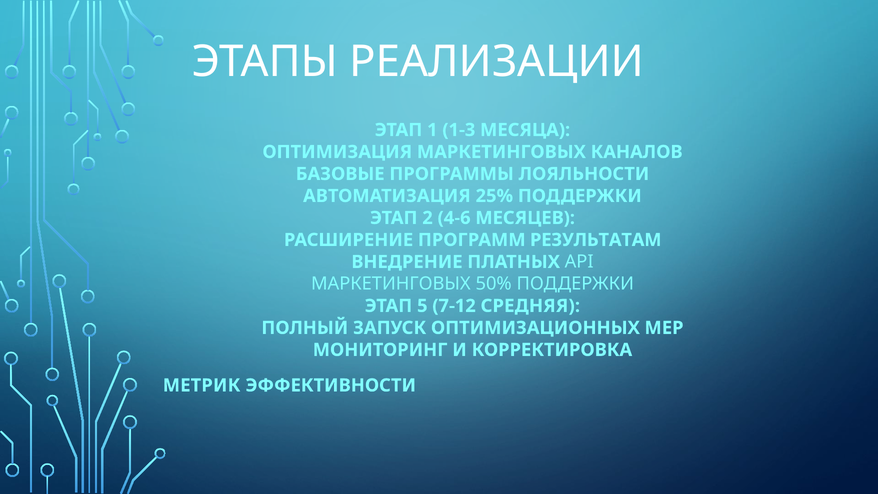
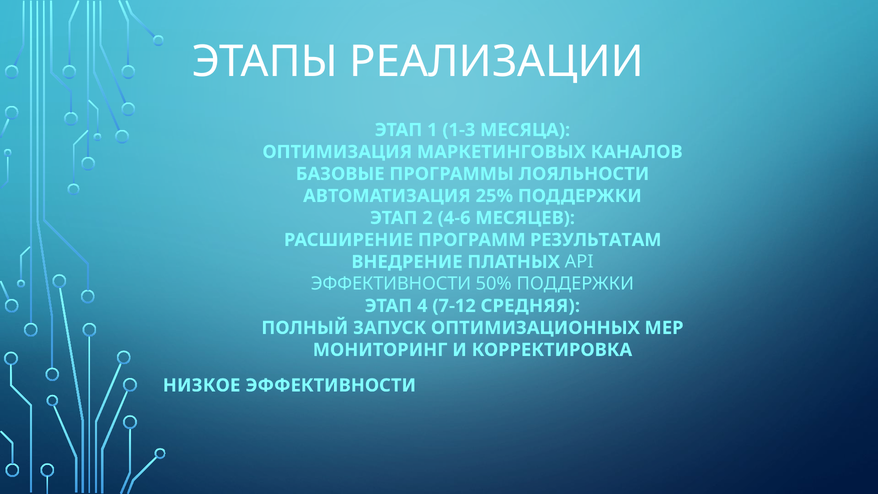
МАРКЕТИНГОВЫХ at (391, 284): МАРКЕТИНГОВЫХ -> ЭФФЕКТИВНОСТИ
5: 5 -> 4
МЕТРИК: МЕТРИК -> НИЗКОЕ
